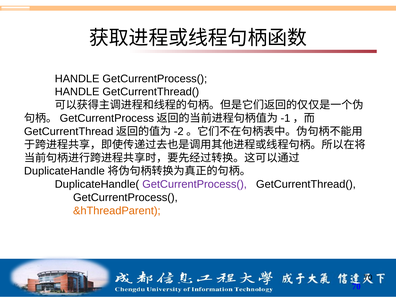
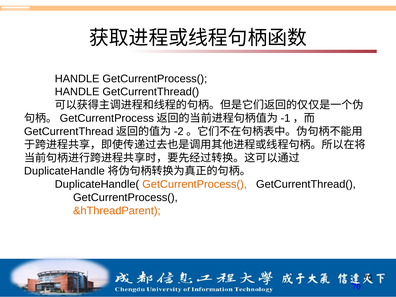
GetCurrentProcess( at (195, 184) colour: purple -> orange
